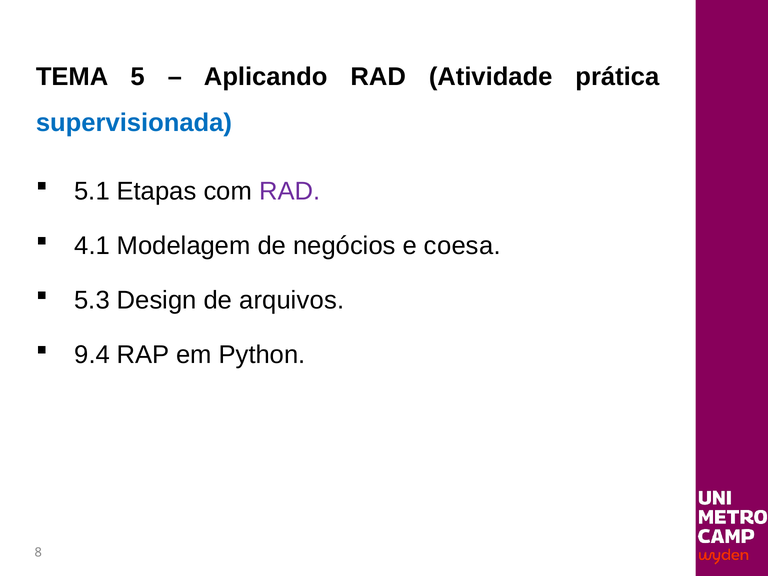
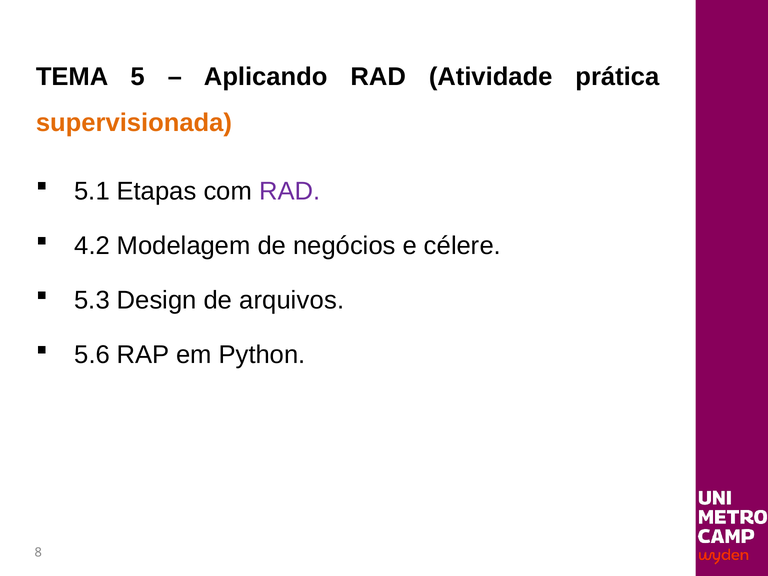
supervisionada colour: blue -> orange
4.1: 4.1 -> 4.2
coesa: coesa -> célere
9.4: 9.4 -> 5.6
